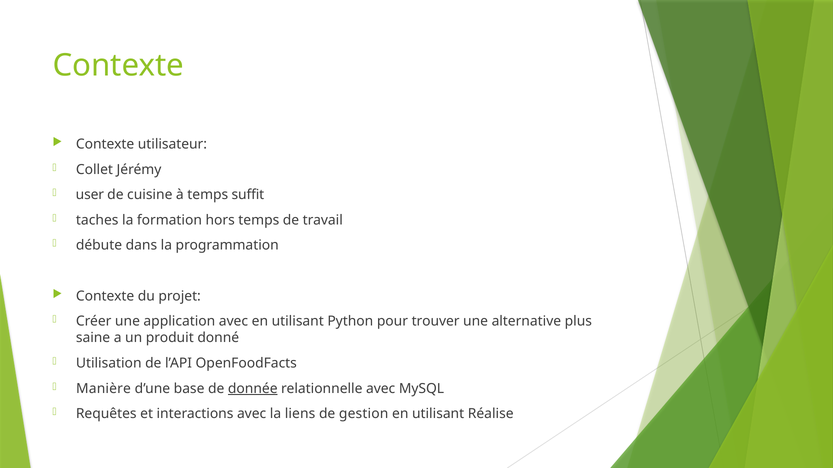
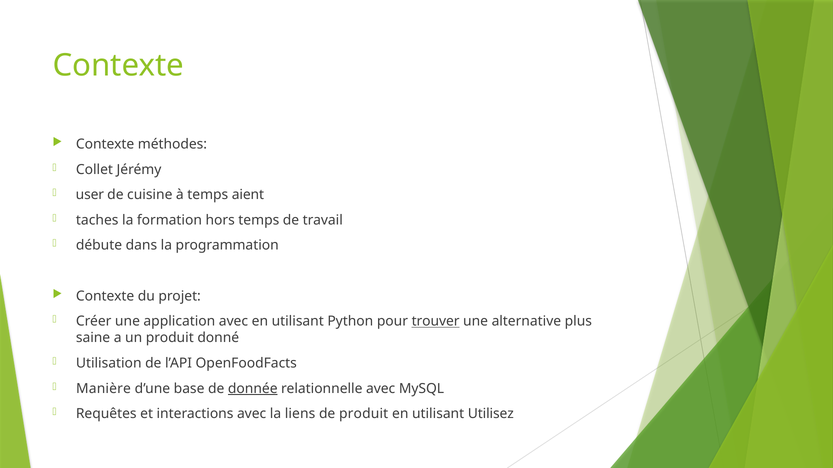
utilisateur: utilisateur -> méthodes
suffit: suffit -> aient
trouver underline: none -> present
de gestion: gestion -> produit
Réalise: Réalise -> Utilisez
